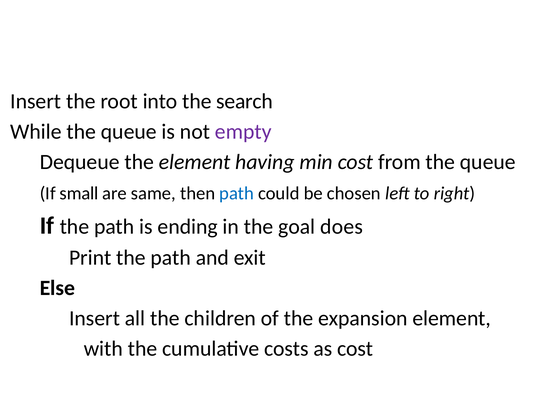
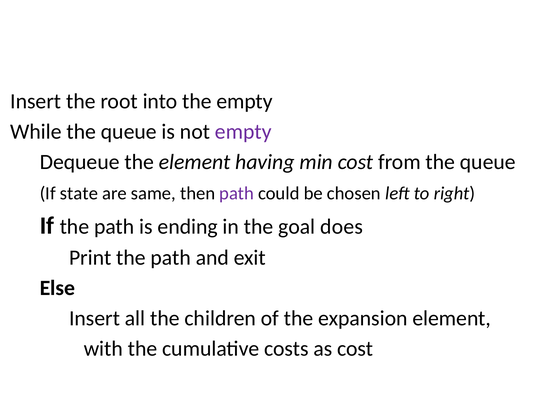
the search: search -> empty
small: small -> state
path at (237, 194) colour: blue -> purple
